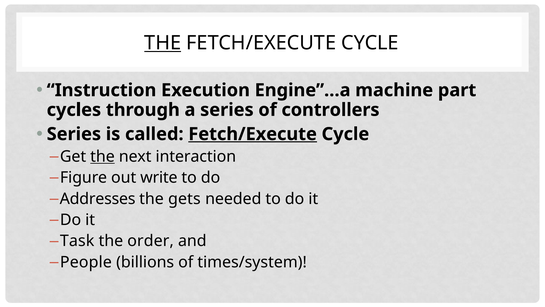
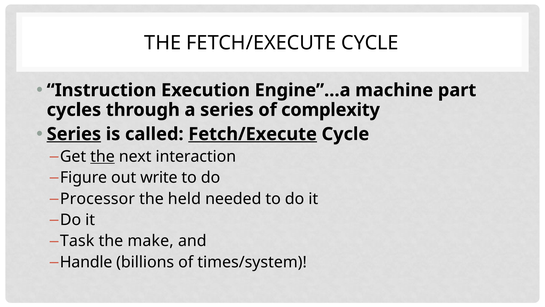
THE at (163, 43) underline: present -> none
controllers: controllers -> complexity
Series at (74, 134) underline: none -> present
Addresses: Addresses -> Processor
gets: gets -> held
order: order -> make
People: People -> Handle
